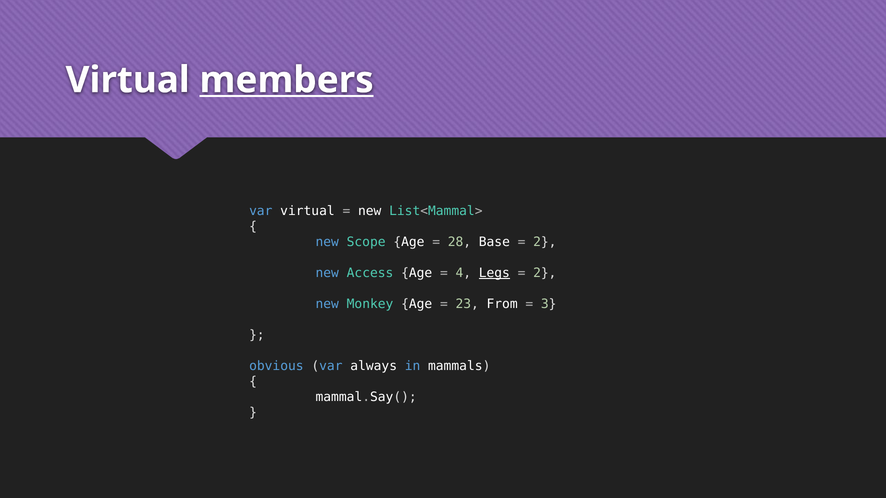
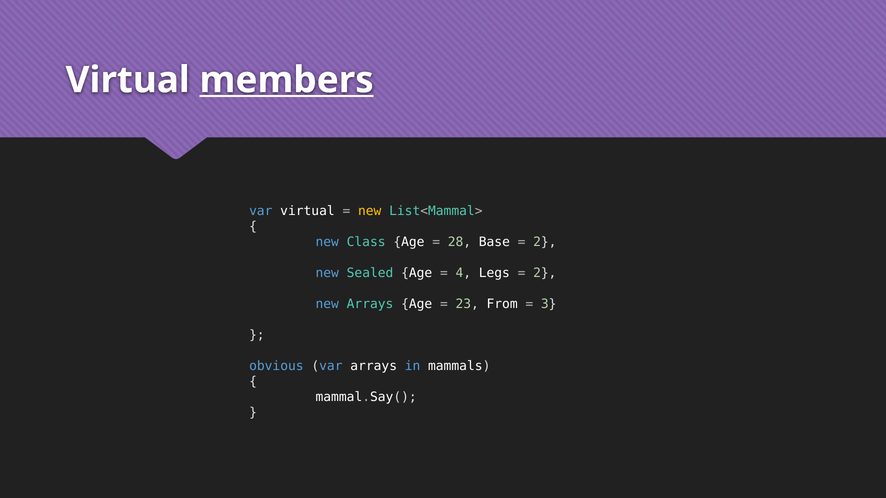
new at (370, 211) colour: white -> yellow
Scope: Scope -> Class
Access: Access -> Sealed
Legs underline: present -> none
new Monkey: Monkey -> Arrays
var always: always -> arrays
